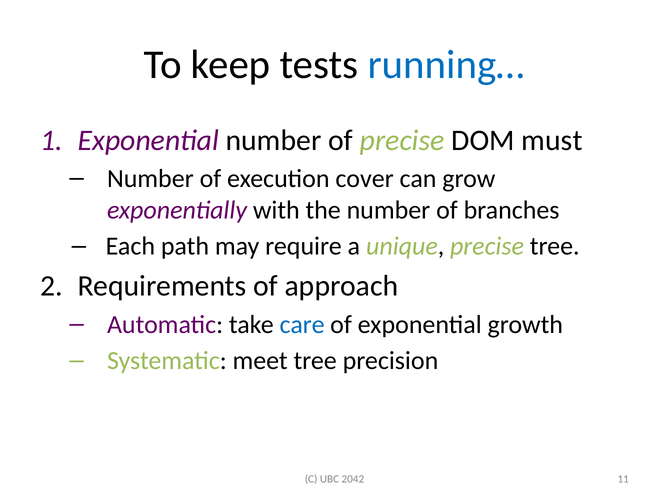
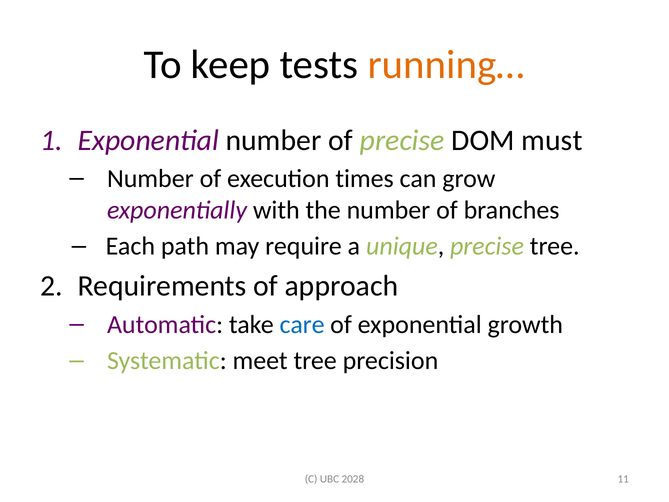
running… colour: blue -> orange
cover: cover -> times
2042: 2042 -> 2028
